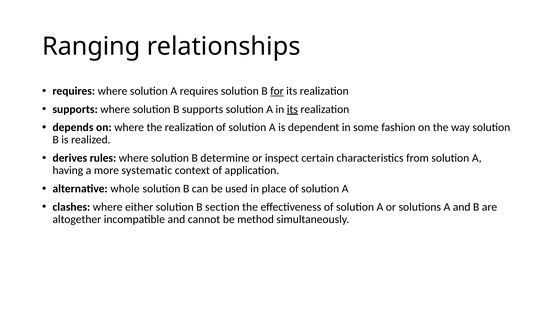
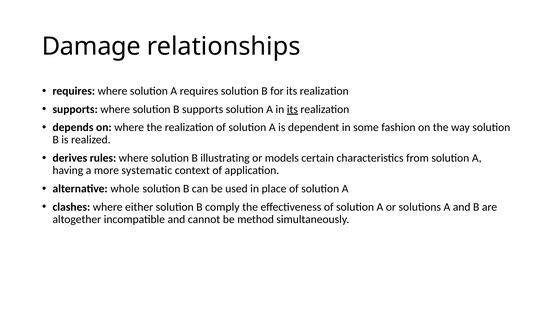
Ranging: Ranging -> Damage
for underline: present -> none
determine: determine -> illustrating
inspect: inspect -> models
section: section -> comply
